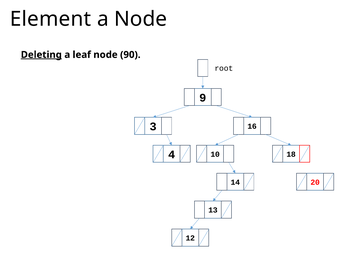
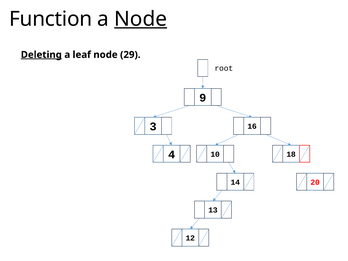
Element: Element -> Function
Node at (141, 19) underline: none -> present
90: 90 -> 29
